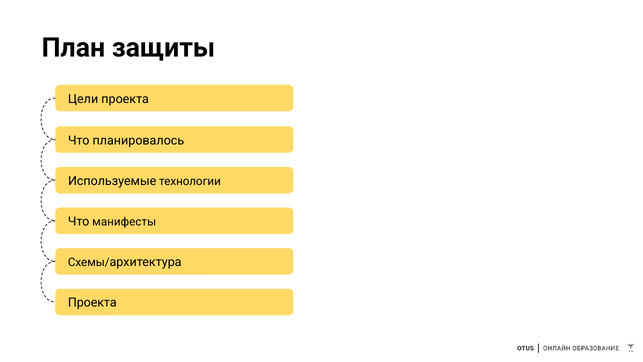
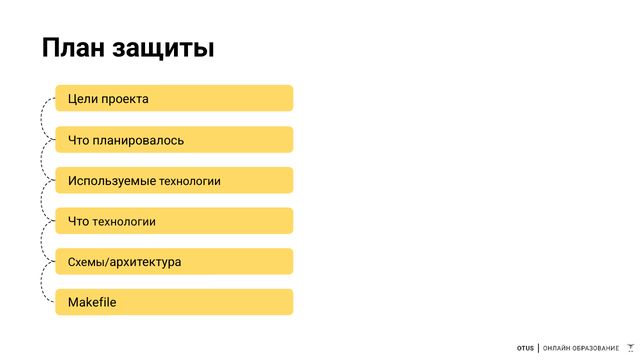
Что манифесты: манифесты -> технологии
Проекта at (92, 303): Проекта -> Makefile
